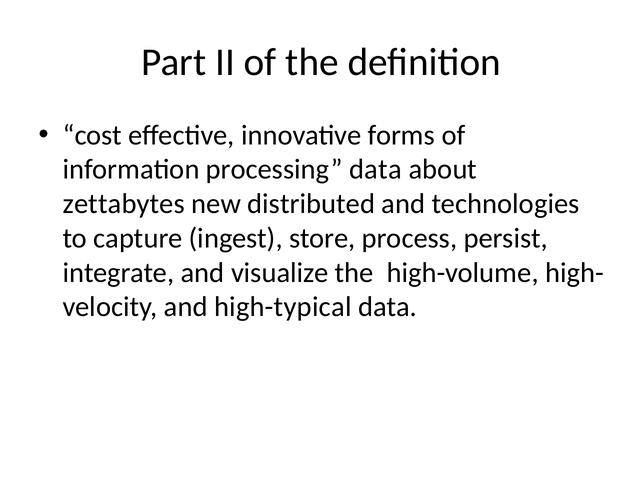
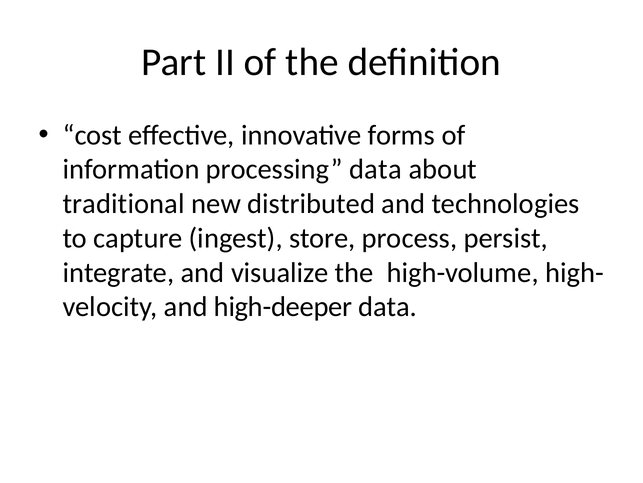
zettabytes: zettabytes -> traditional
high-typical: high-typical -> high-deeper
